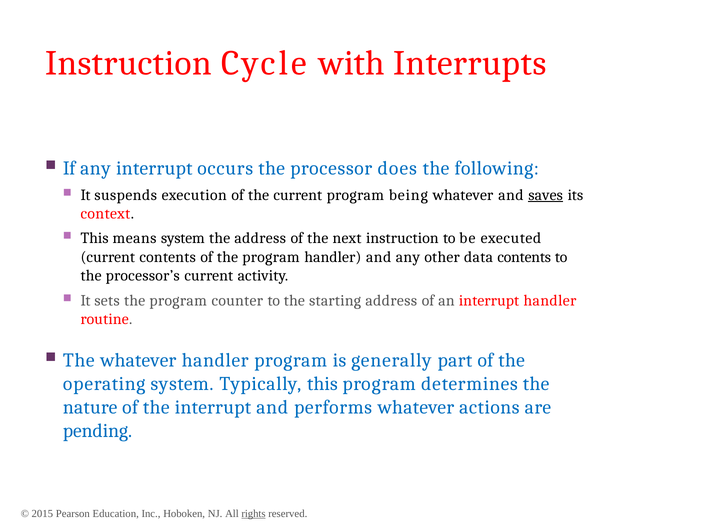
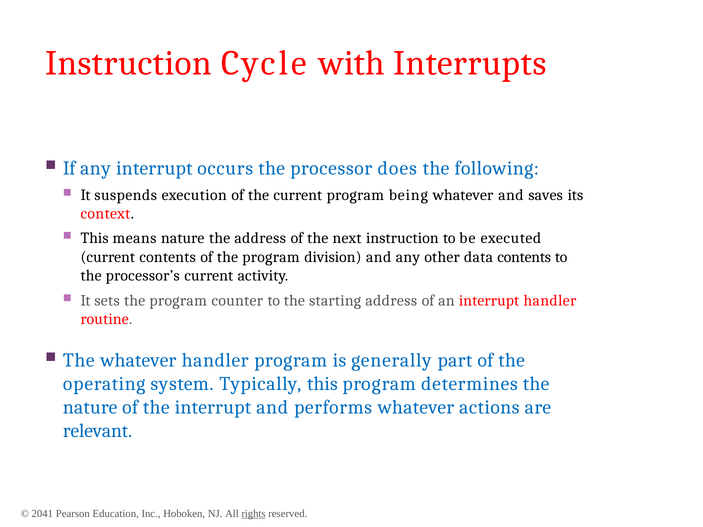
saves underline: present -> none
means system: system -> nature
program handler: handler -> division
pending: pending -> relevant
2015: 2015 -> 2041
